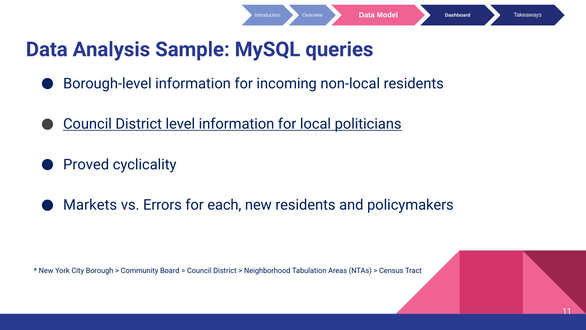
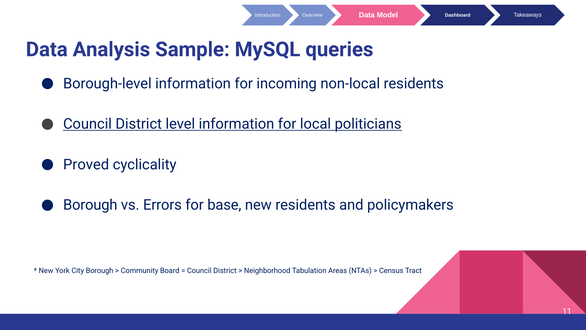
Markets at (90, 205): Markets -> Borough
each: each -> base
